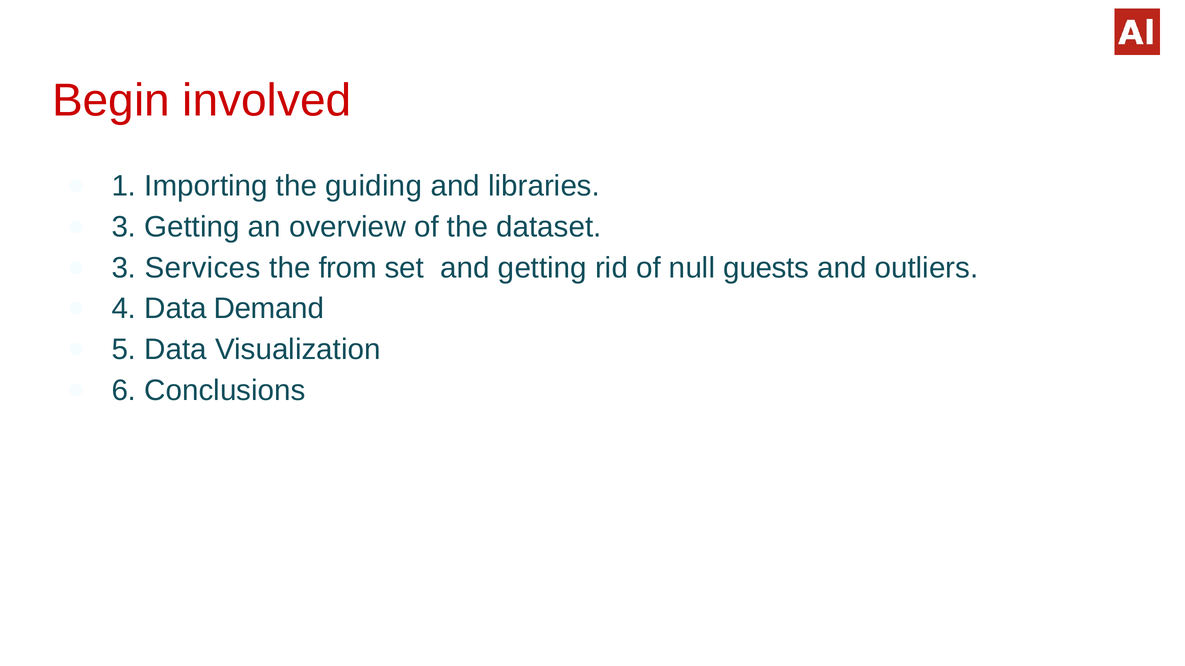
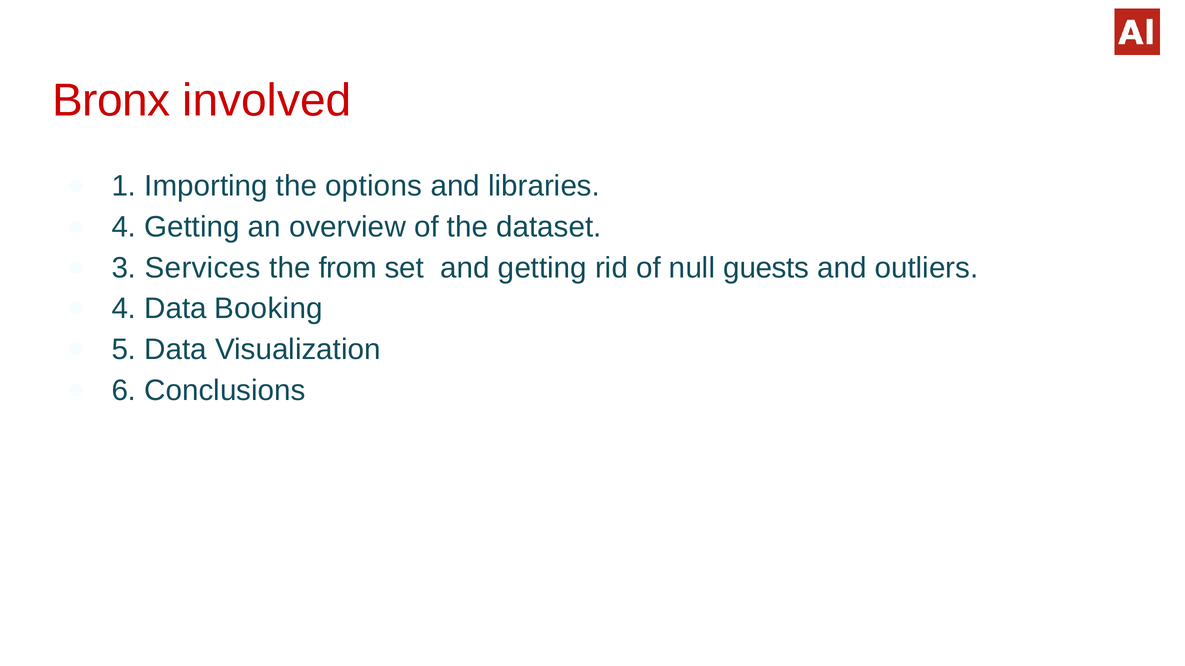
Begin: Begin -> Bronx
guiding: guiding -> options
3 at (124, 227): 3 -> 4
Demand: Demand -> Booking
